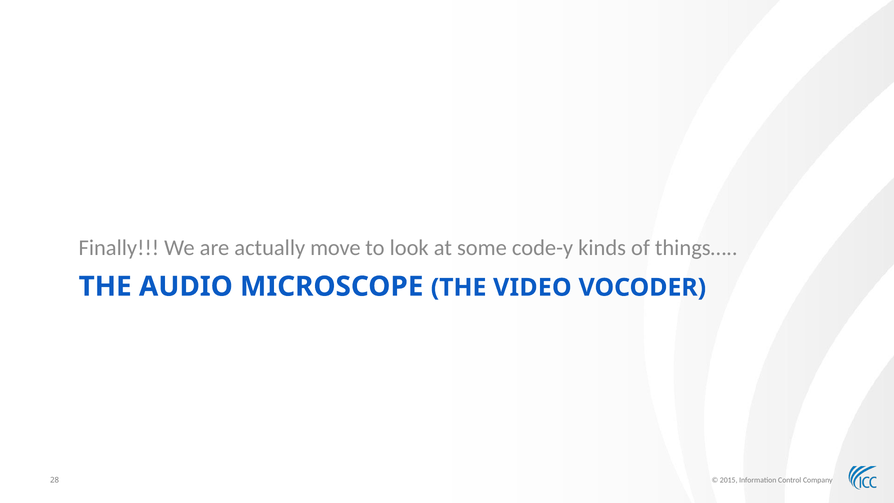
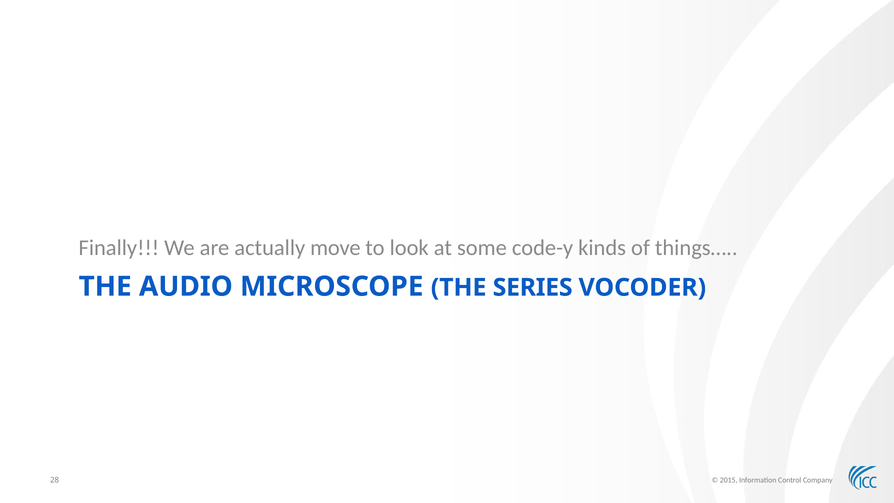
VIDEO: VIDEO -> SERIES
